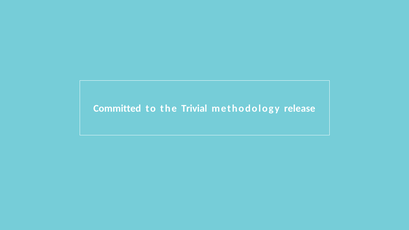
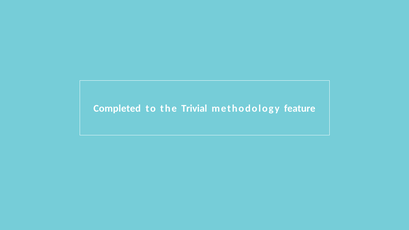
Committed: Committed -> Completed
release: release -> feature
